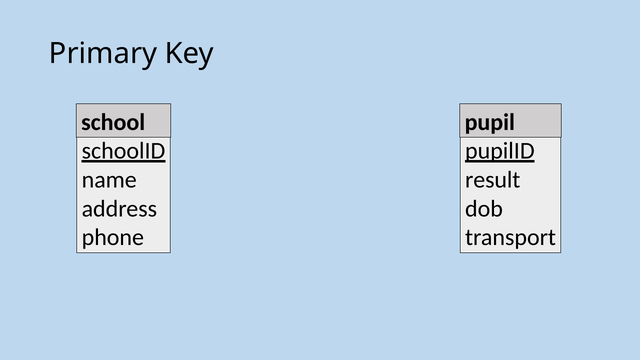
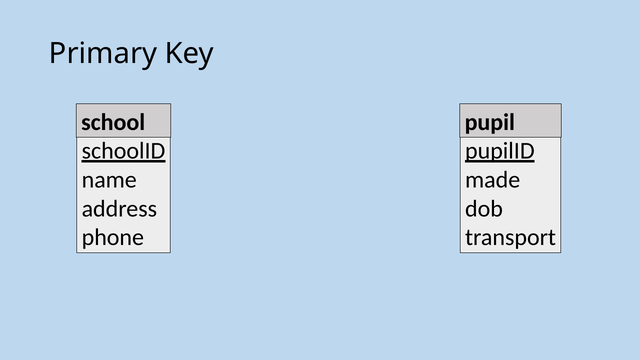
result: result -> made
